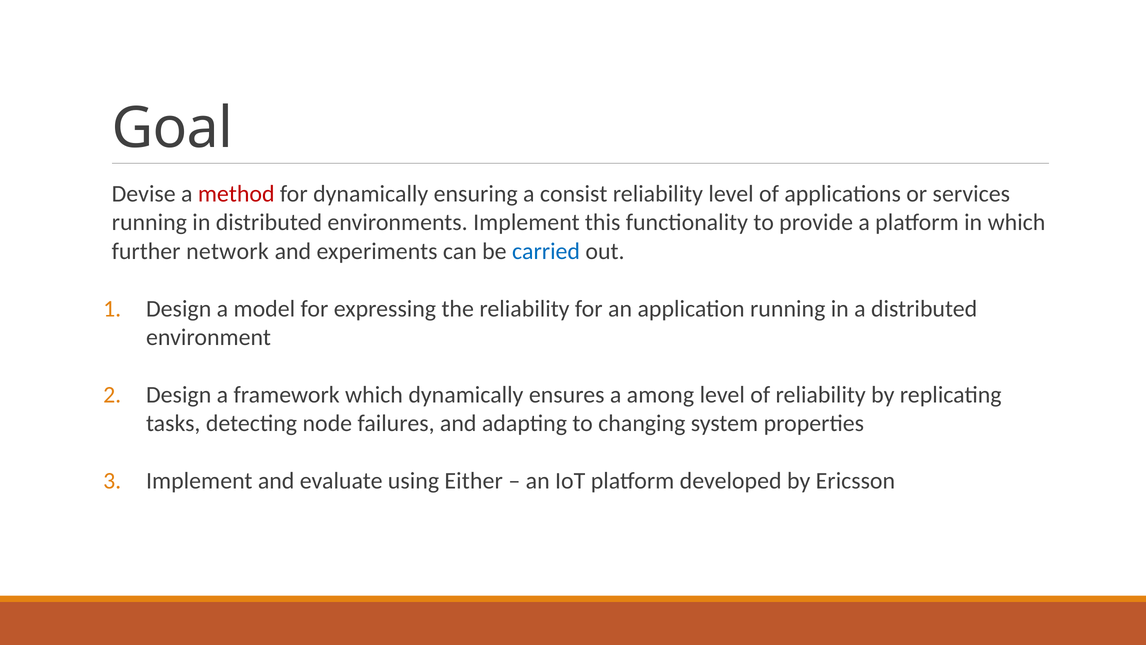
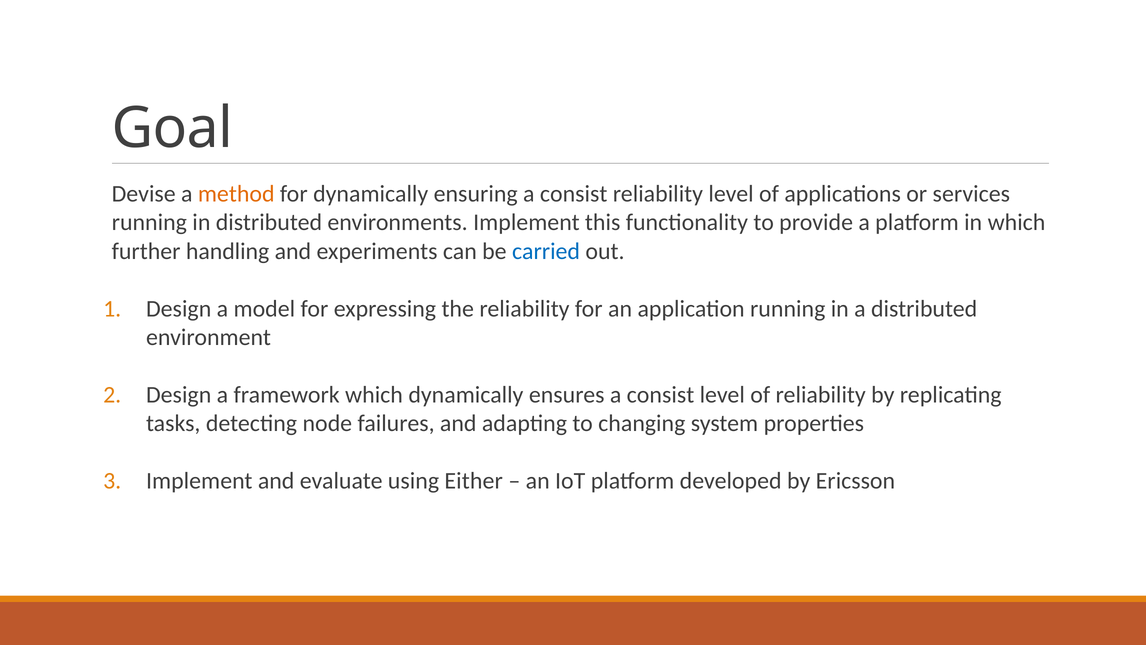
method colour: red -> orange
network: network -> handling
ensures a among: among -> consist
